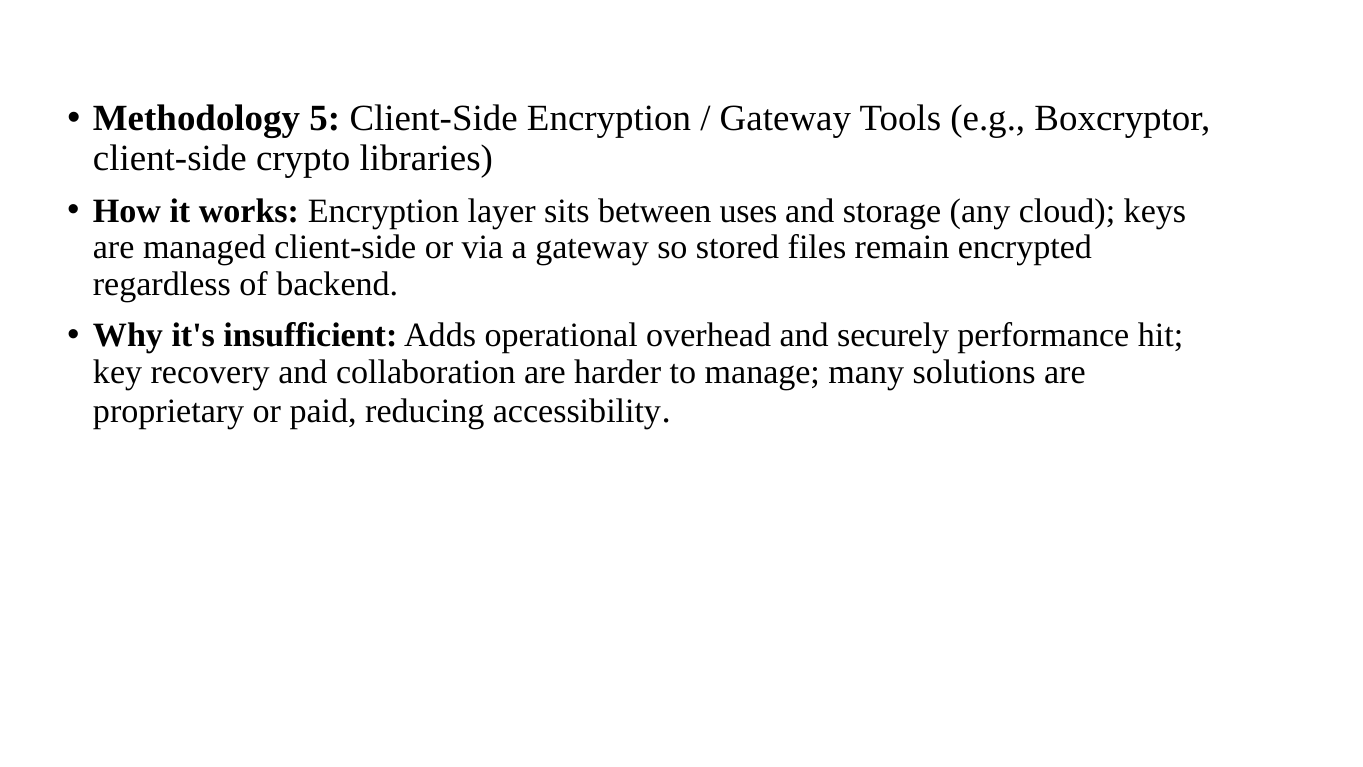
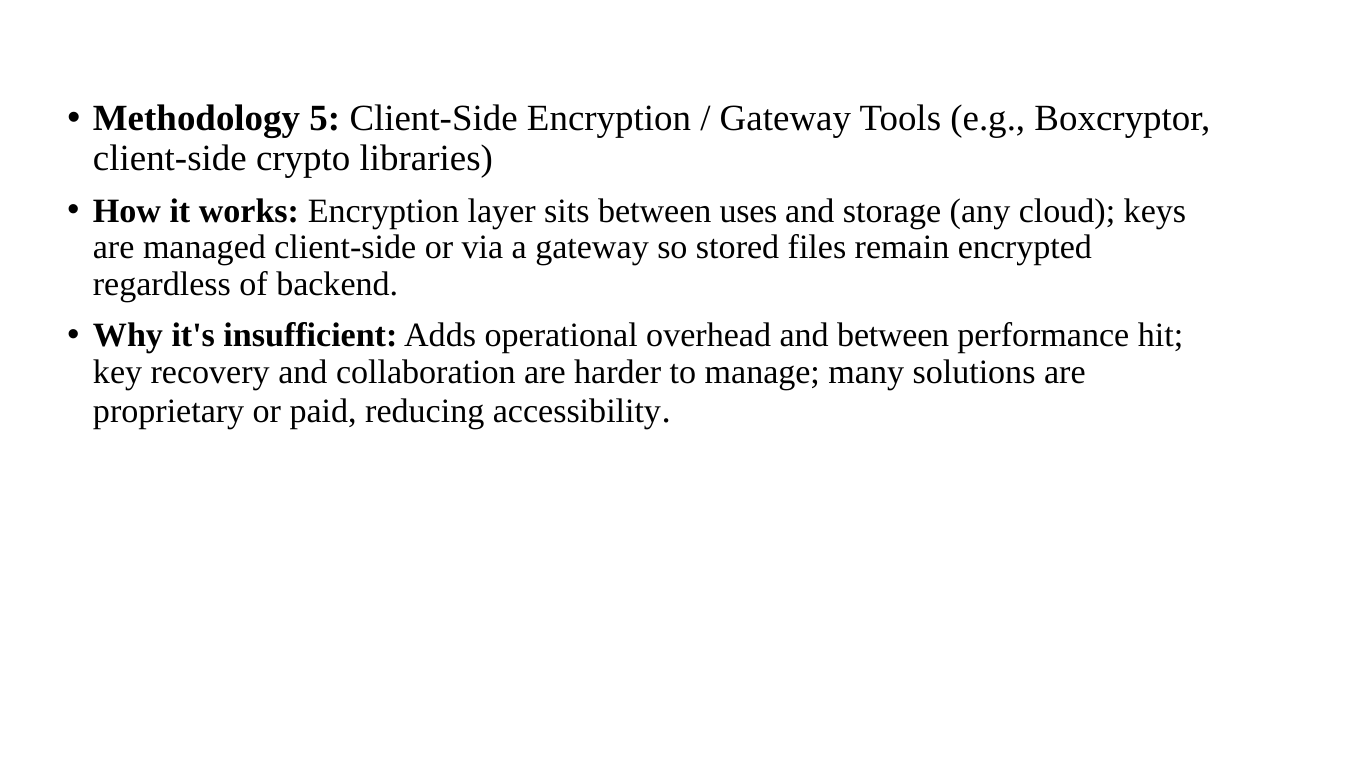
and securely: securely -> between
